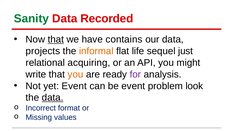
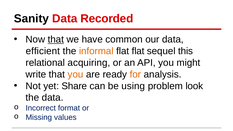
Sanity colour: green -> black
contains: contains -> common
projects: projects -> efficient
flat life: life -> flat
just: just -> this
for colour: purple -> orange
yet Event: Event -> Share
be event: event -> using
data at (53, 98) underline: present -> none
